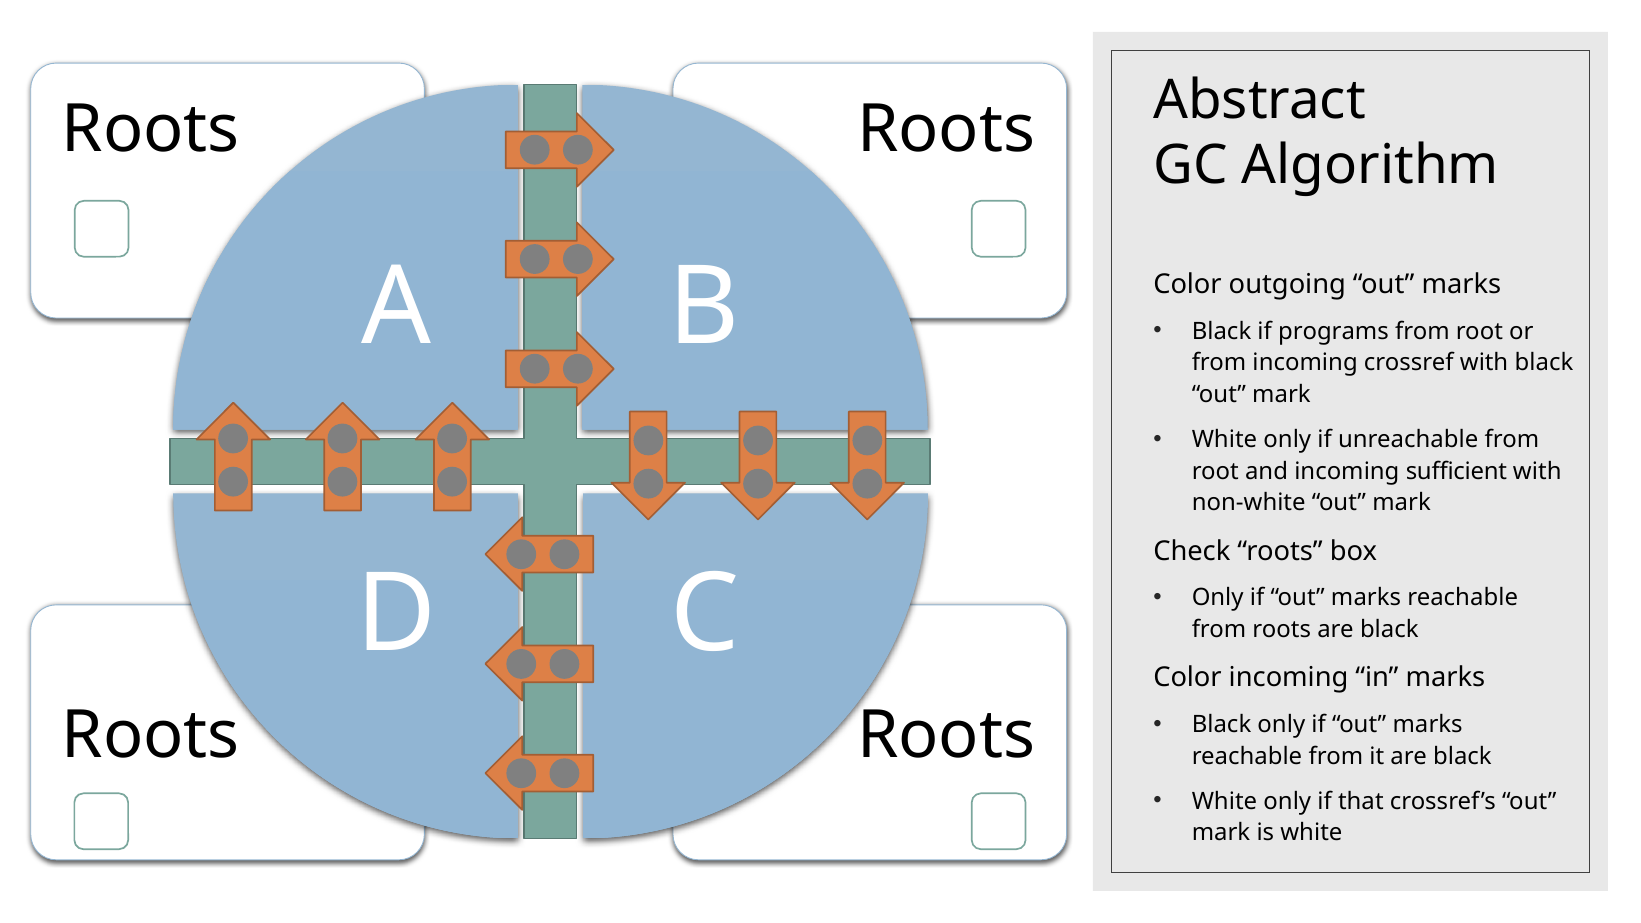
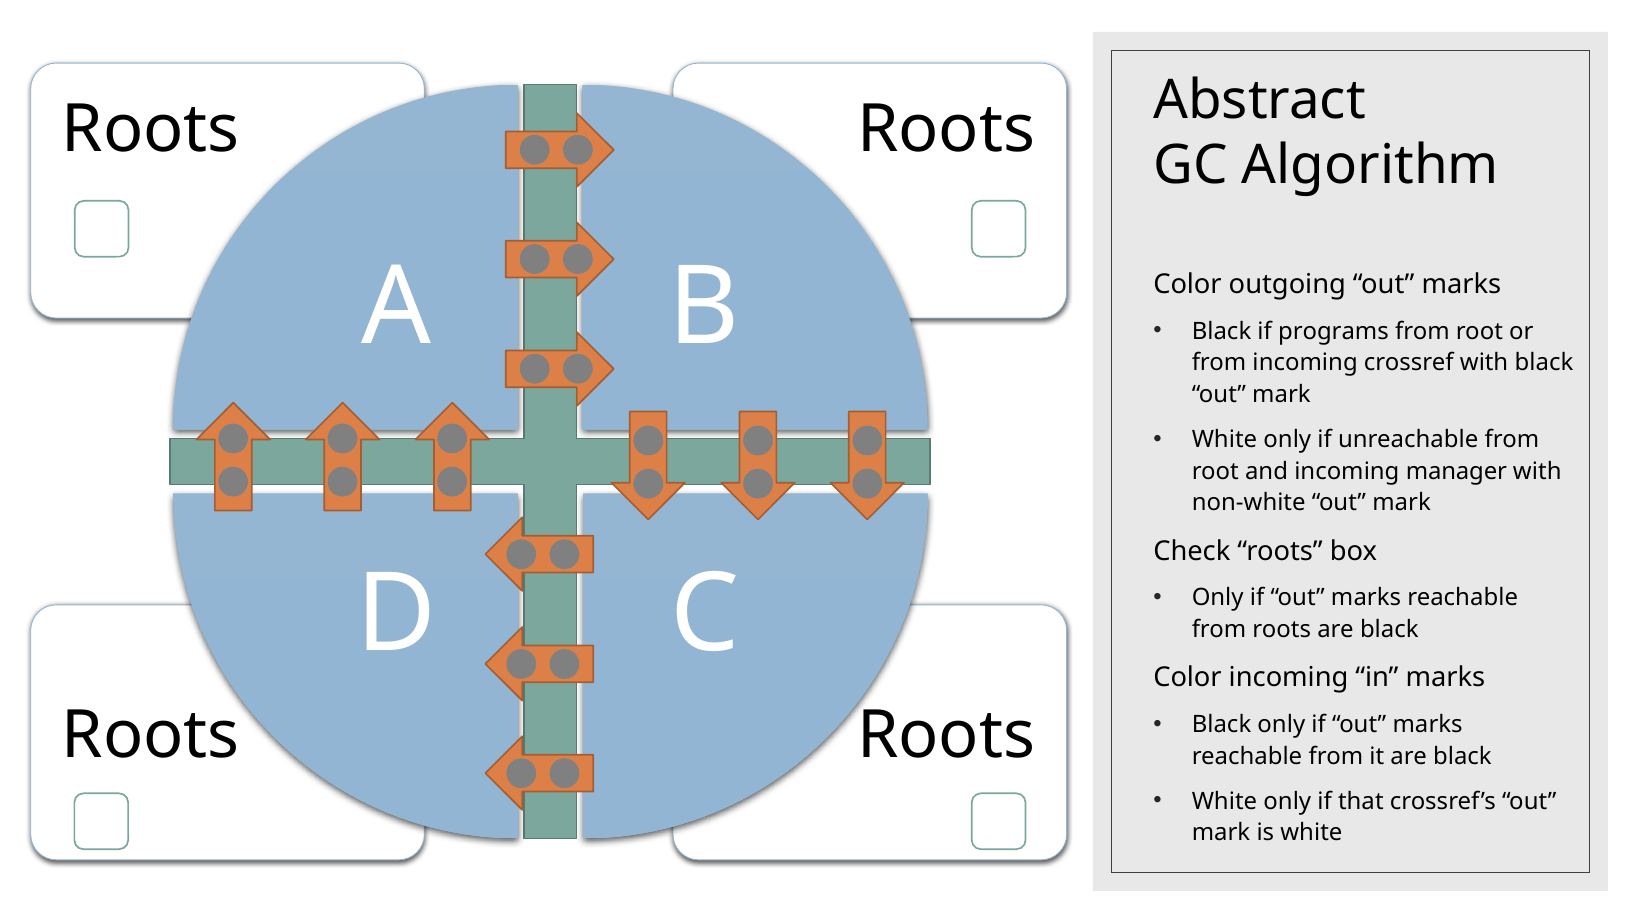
sufficient: sufficient -> manager
